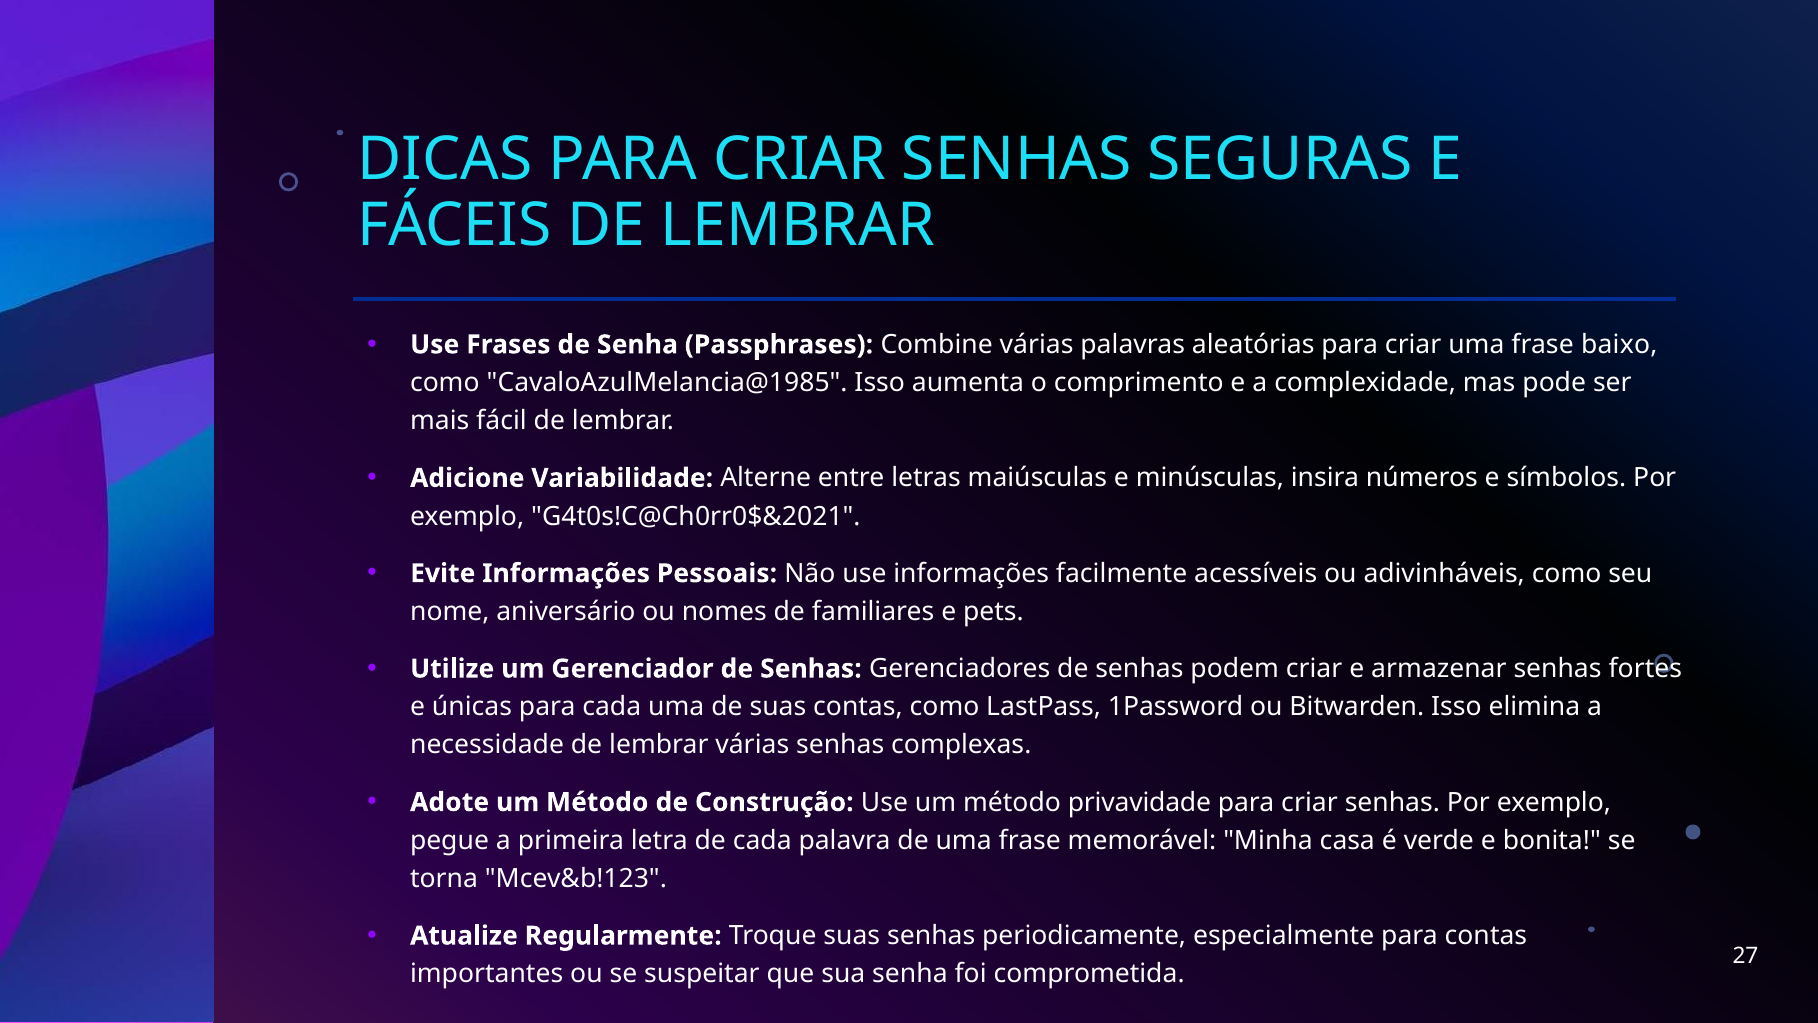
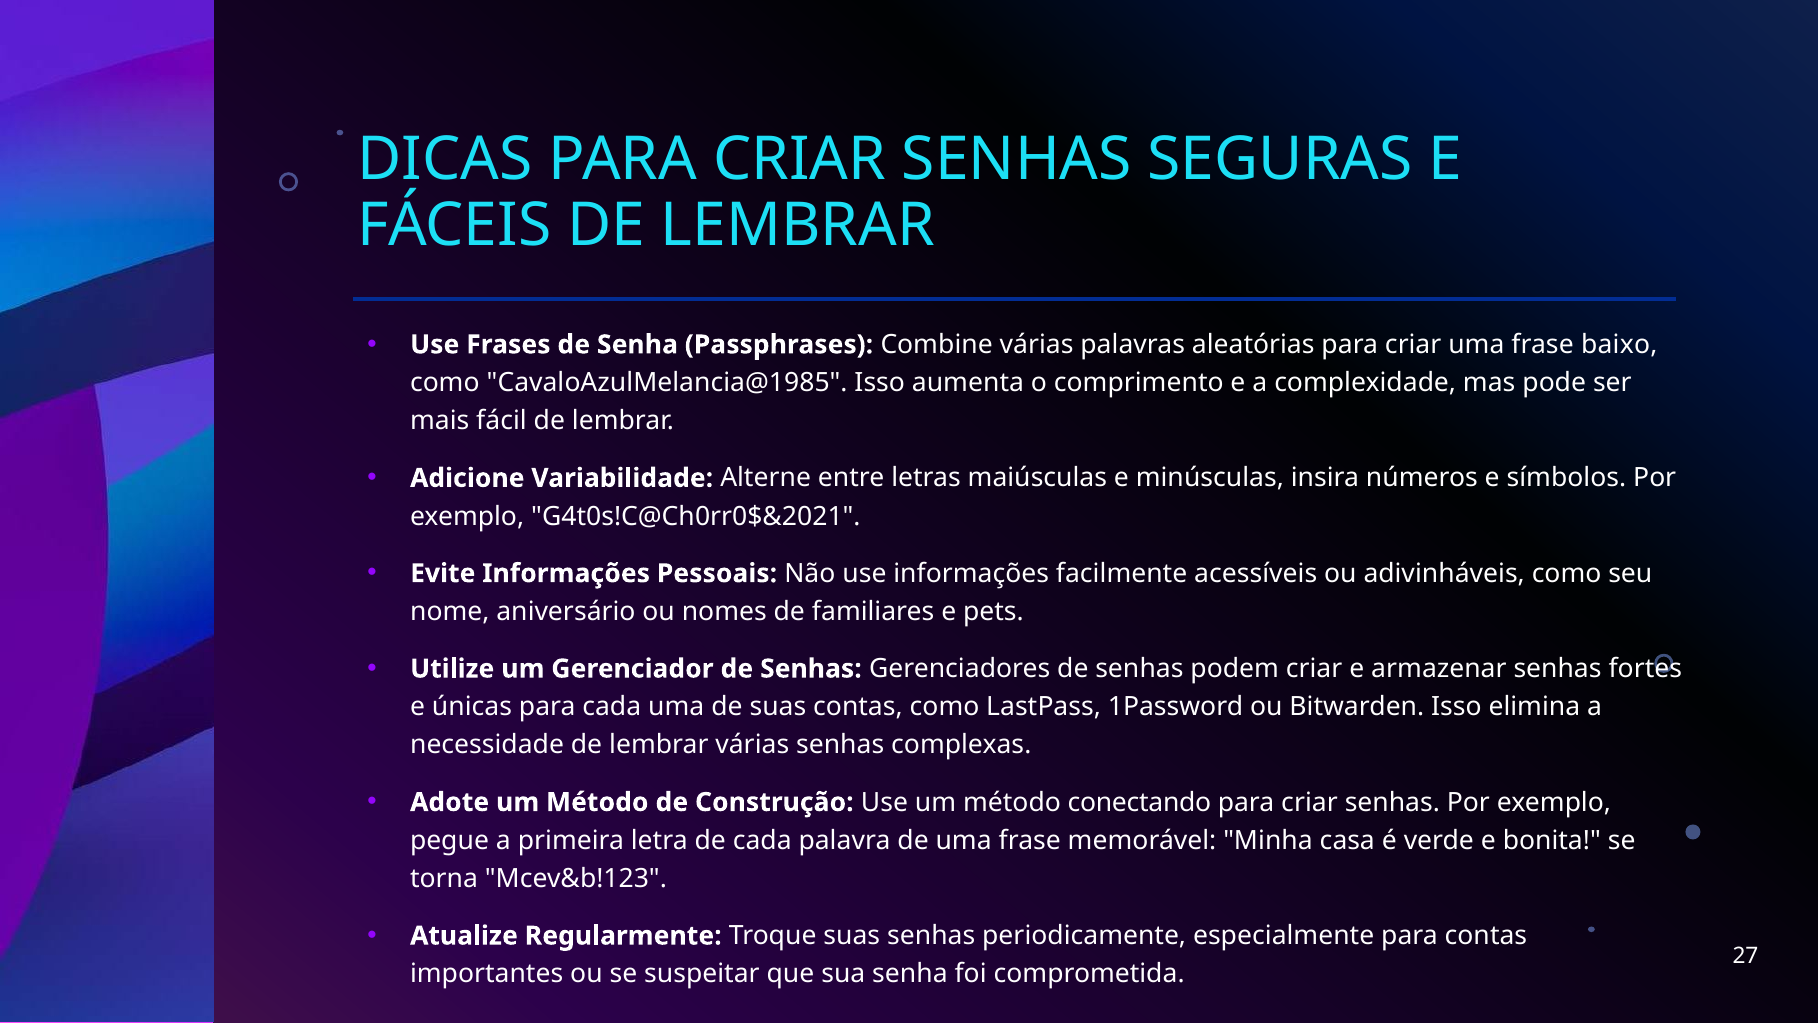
privavidade: privavidade -> conectando
